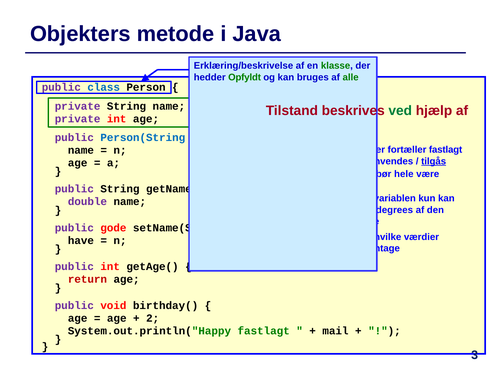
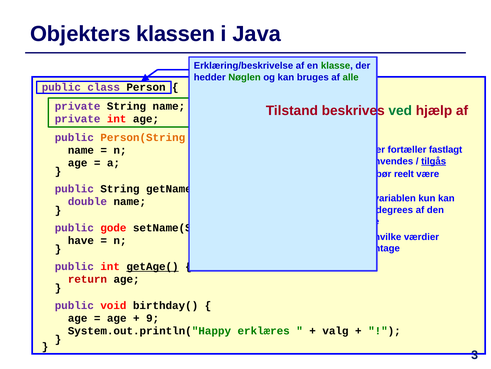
metode: metode -> klassen
Opfyldt: Opfyldt -> Nøglen
class colour: blue -> purple
Person(String colour: blue -> orange
hele: hele -> reelt
getAge( underline: none -> present
2: 2 -> 9
System.out.println("Happy fastlagt: fastlagt -> erklæres
mail: mail -> valg
